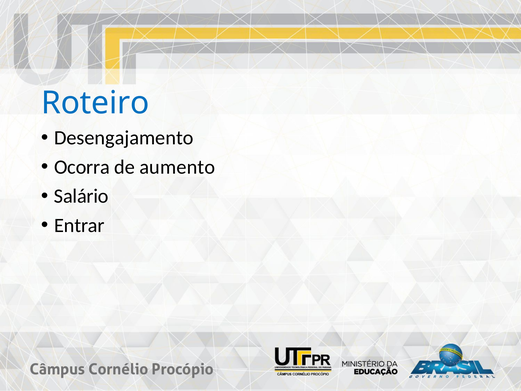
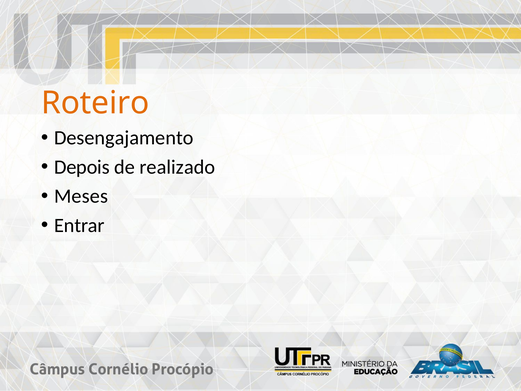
Roteiro colour: blue -> orange
Ocorra: Ocorra -> Depois
aumento: aumento -> realizado
Salário: Salário -> Meses
